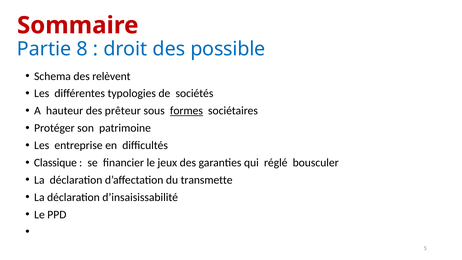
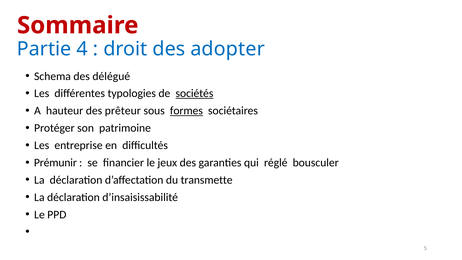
8: 8 -> 4
possible: possible -> adopter
relèvent: relèvent -> délégué
sociétés underline: none -> present
Classique: Classique -> Prémunir
